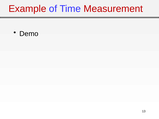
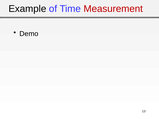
Example colour: red -> black
